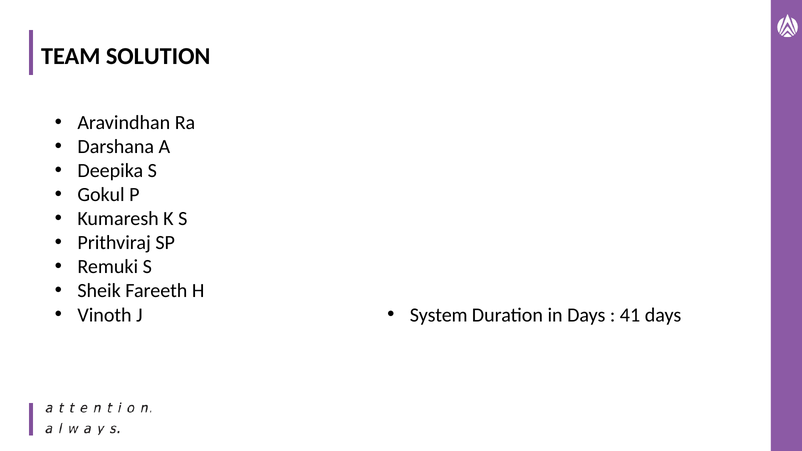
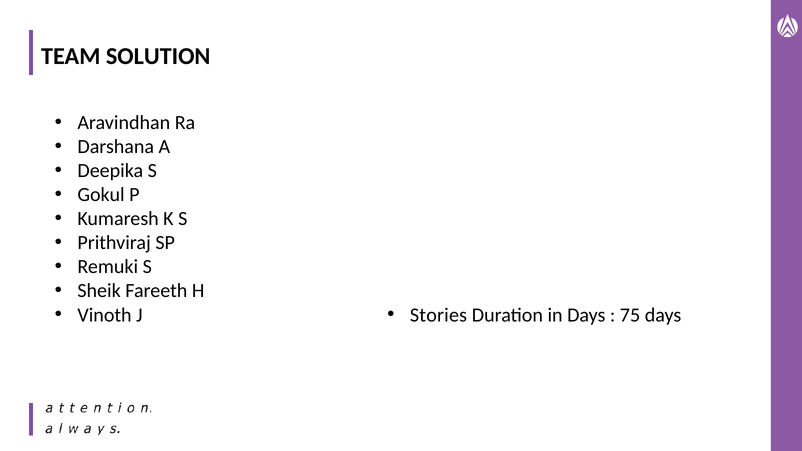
System: System -> Stories
41: 41 -> 75
